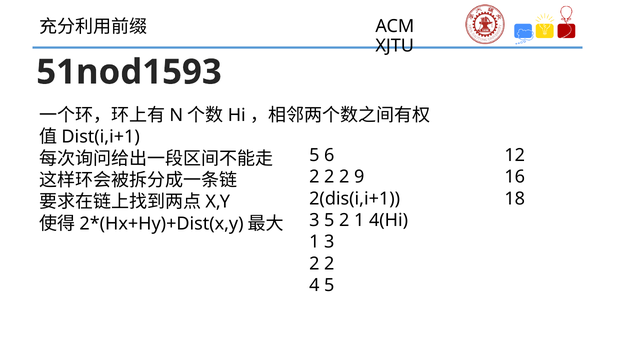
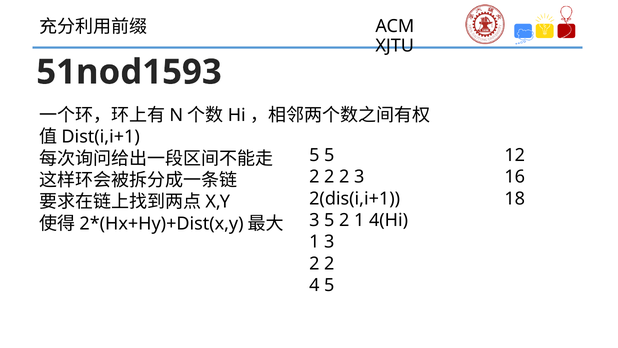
5 6: 6 -> 5
2 9: 9 -> 3
